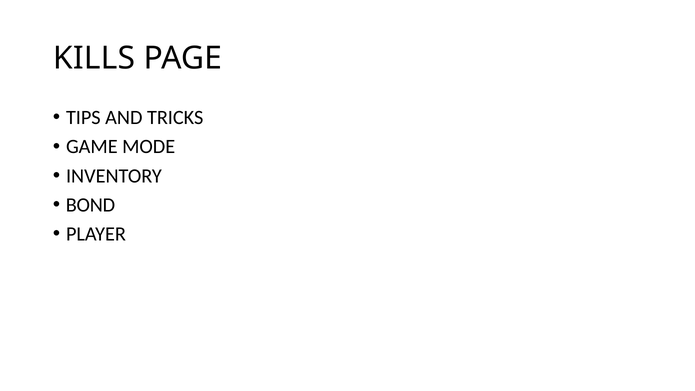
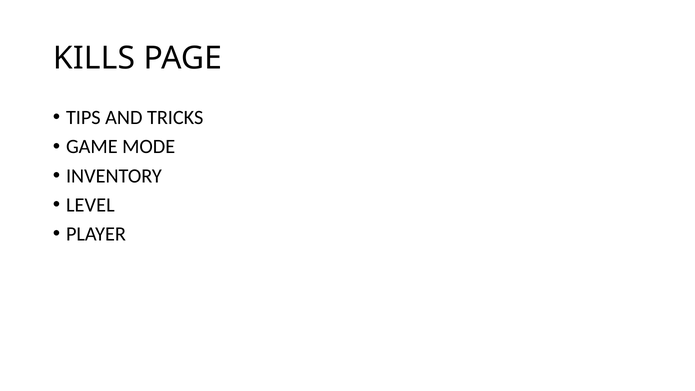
BOND: BOND -> LEVEL
